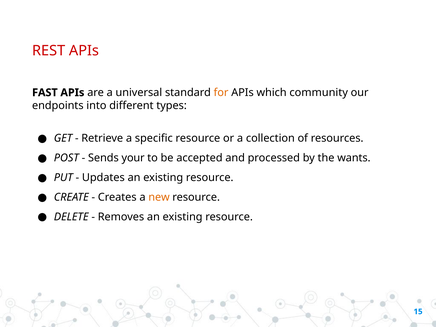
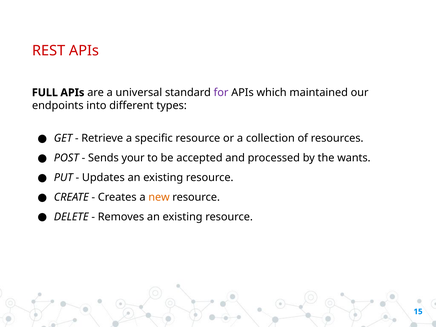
FAST: FAST -> FULL
for colour: orange -> purple
community: community -> maintained
